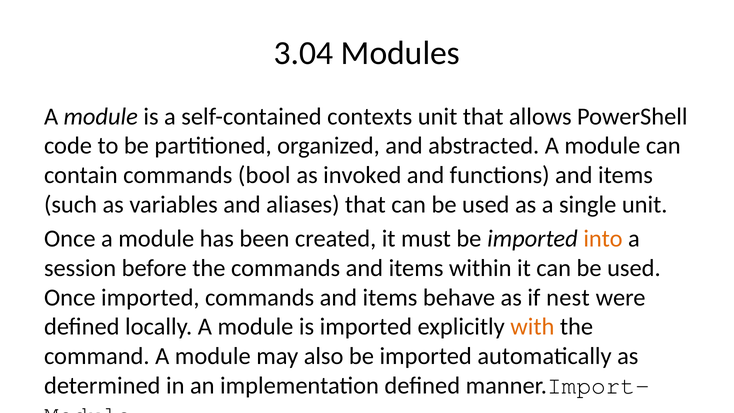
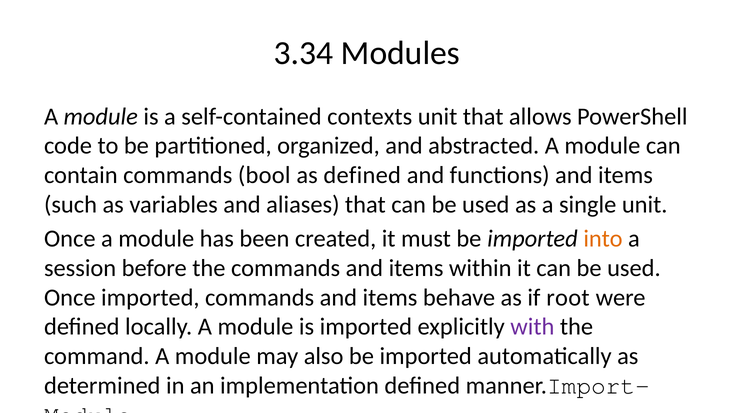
3.04: 3.04 -> 3.34
as invoked: invoked -> defined
nest: nest -> root
with colour: orange -> purple
